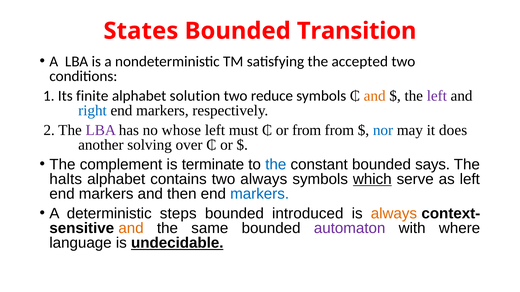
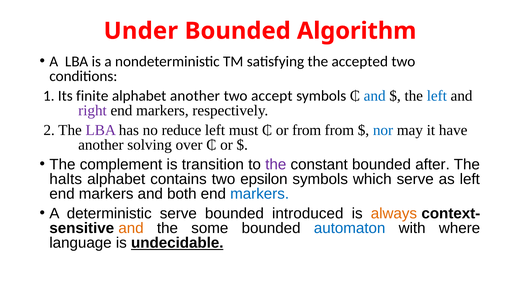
States: States -> Under
Transition: Transition -> Algorithm
alphabet solution: solution -> another
reduce: reduce -> accept
and at (375, 96) colour: orange -> blue
left at (437, 96) colour: purple -> blue
right colour: blue -> purple
whose: whose -> reduce
does: does -> have
terminate: terminate -> transition
the at (276, 165) colour: blue -> purple
says: says -> after
two always: always -> epsilon
which underline: present -> none
then: then -> both
deterministic steps: steps -> serve
same: same -> some
automaton colour: purple -> blue
